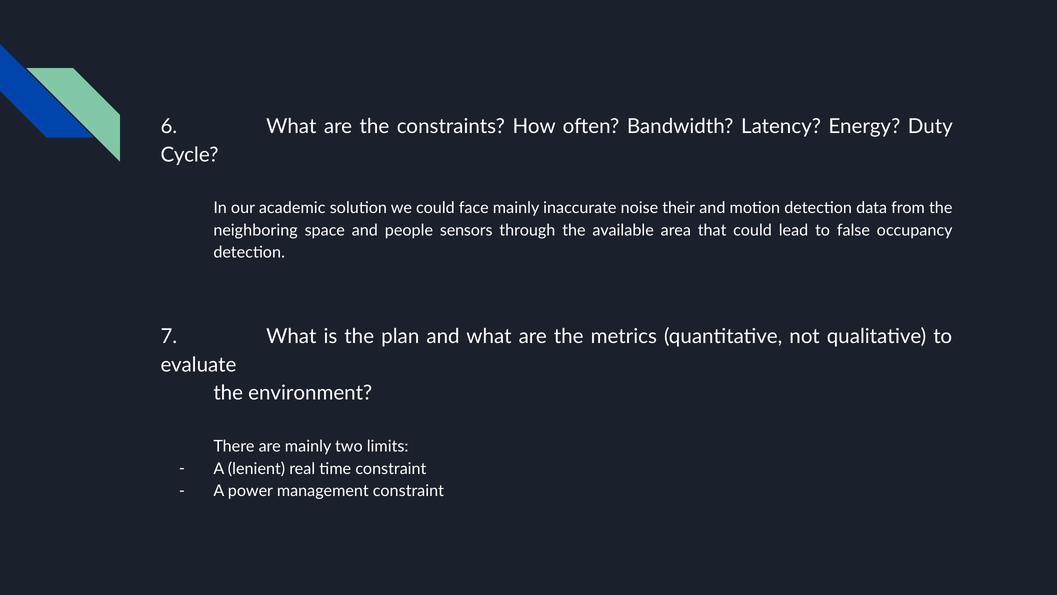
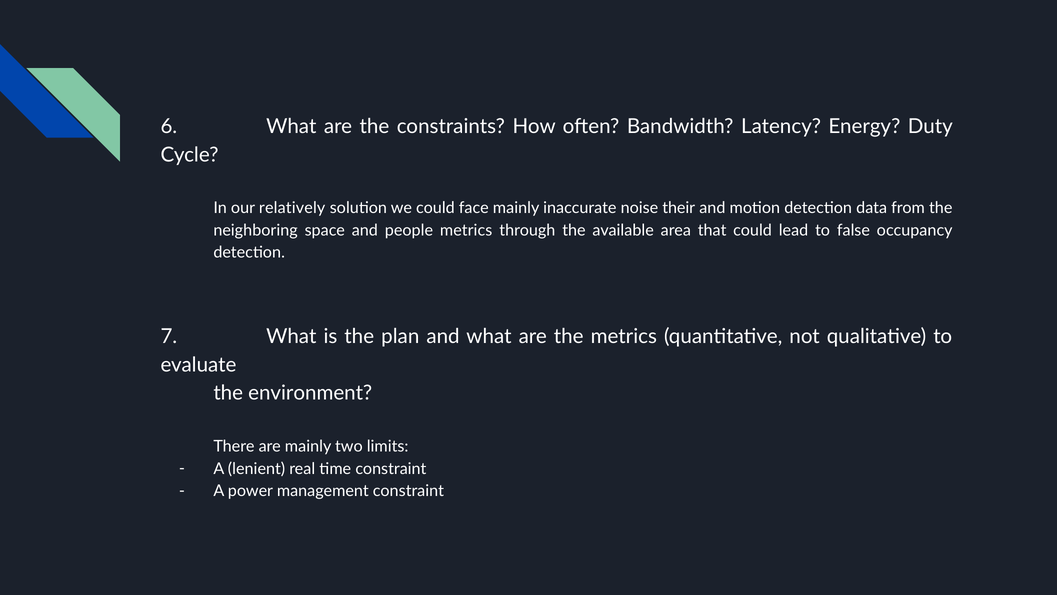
academic: academic -> relatively
people sensors: sensors -> metrics
